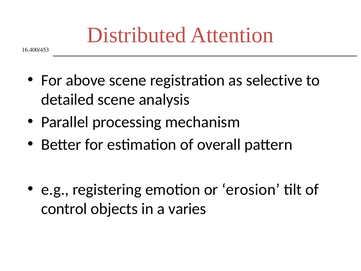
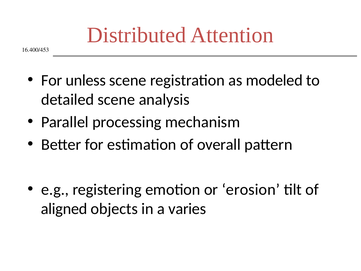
above: above -> unless
selective: selective -> modeled
control: control -> aligned
